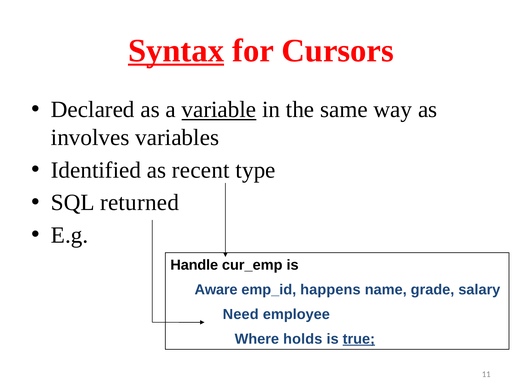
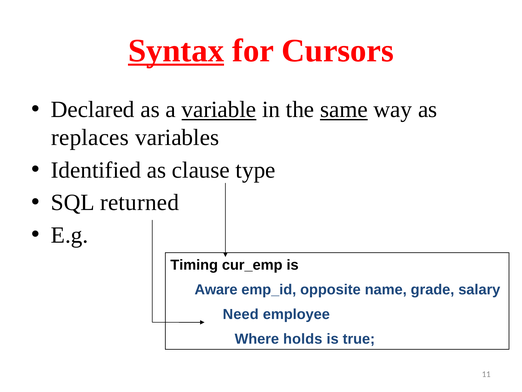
same underline: none -> present
involves: involves -> replaces
recent: recent -> clause
Handle: Handle -> Timing
happens: happens -> opposite
true underline: present -> none
